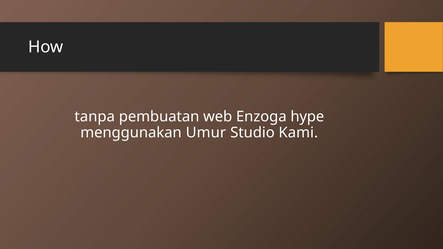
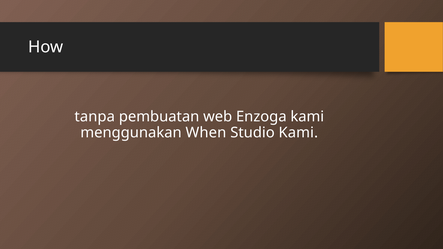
Enzoga hype: hype -> kami
Umur: Umur -> When
